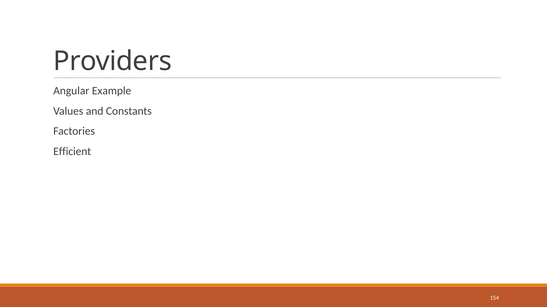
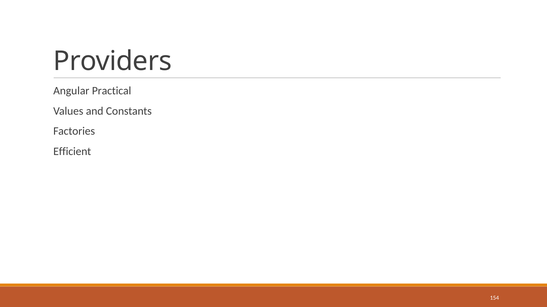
Example: Example -> Practical
